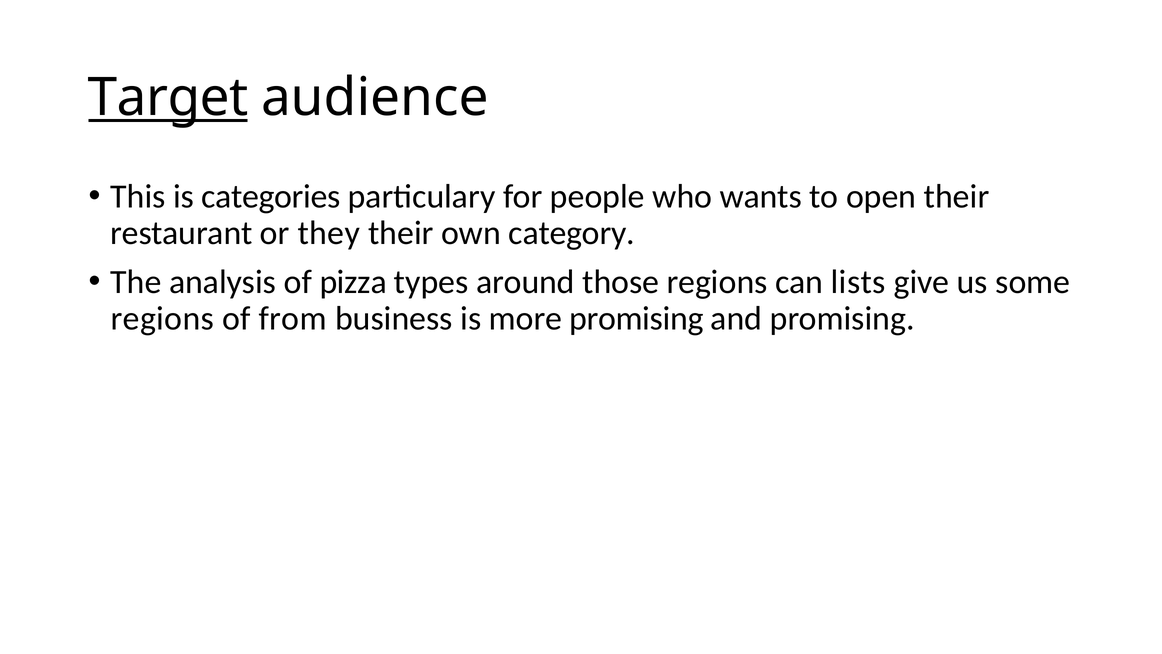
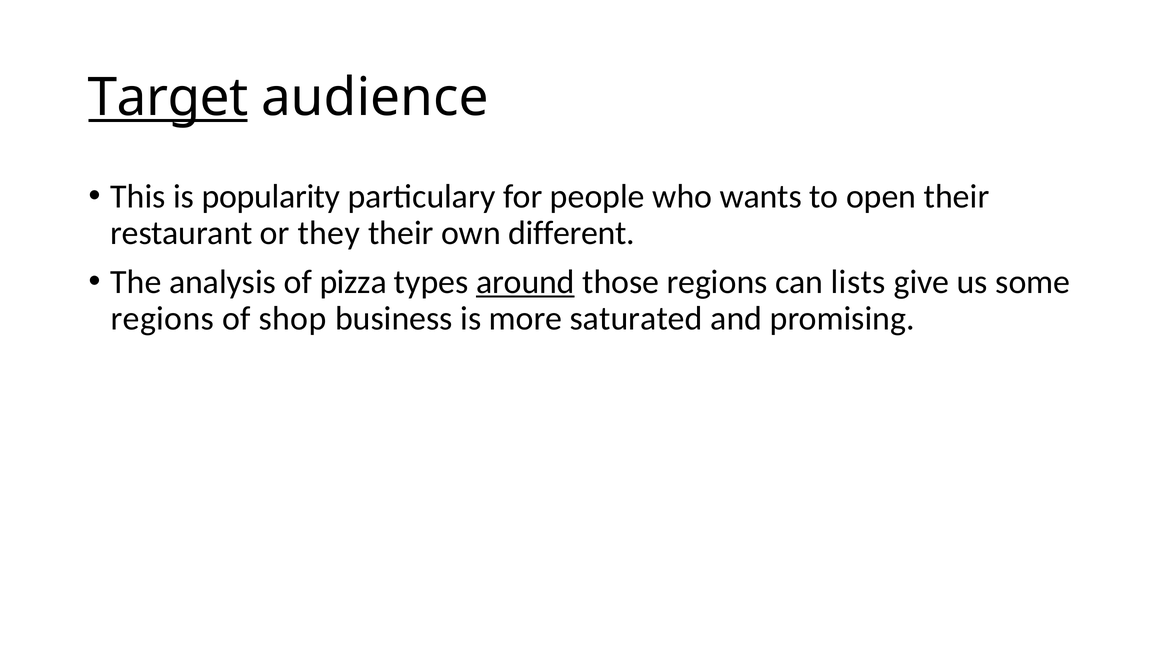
categories: categories -> popularity
category: category -> different
around underline: none -> present
from: from -> shop
more promising: promising -> saturated
